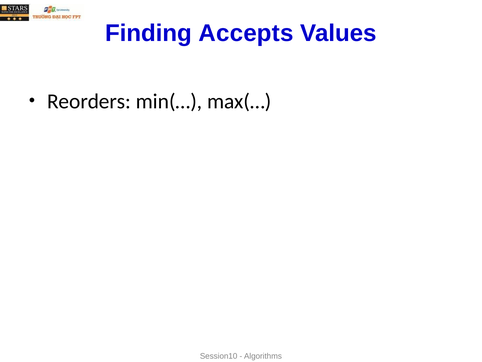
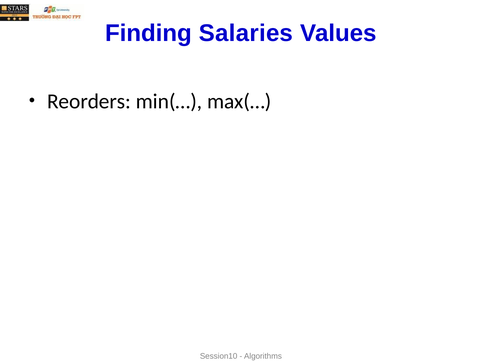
Accepts: Accepts -> Salaries
